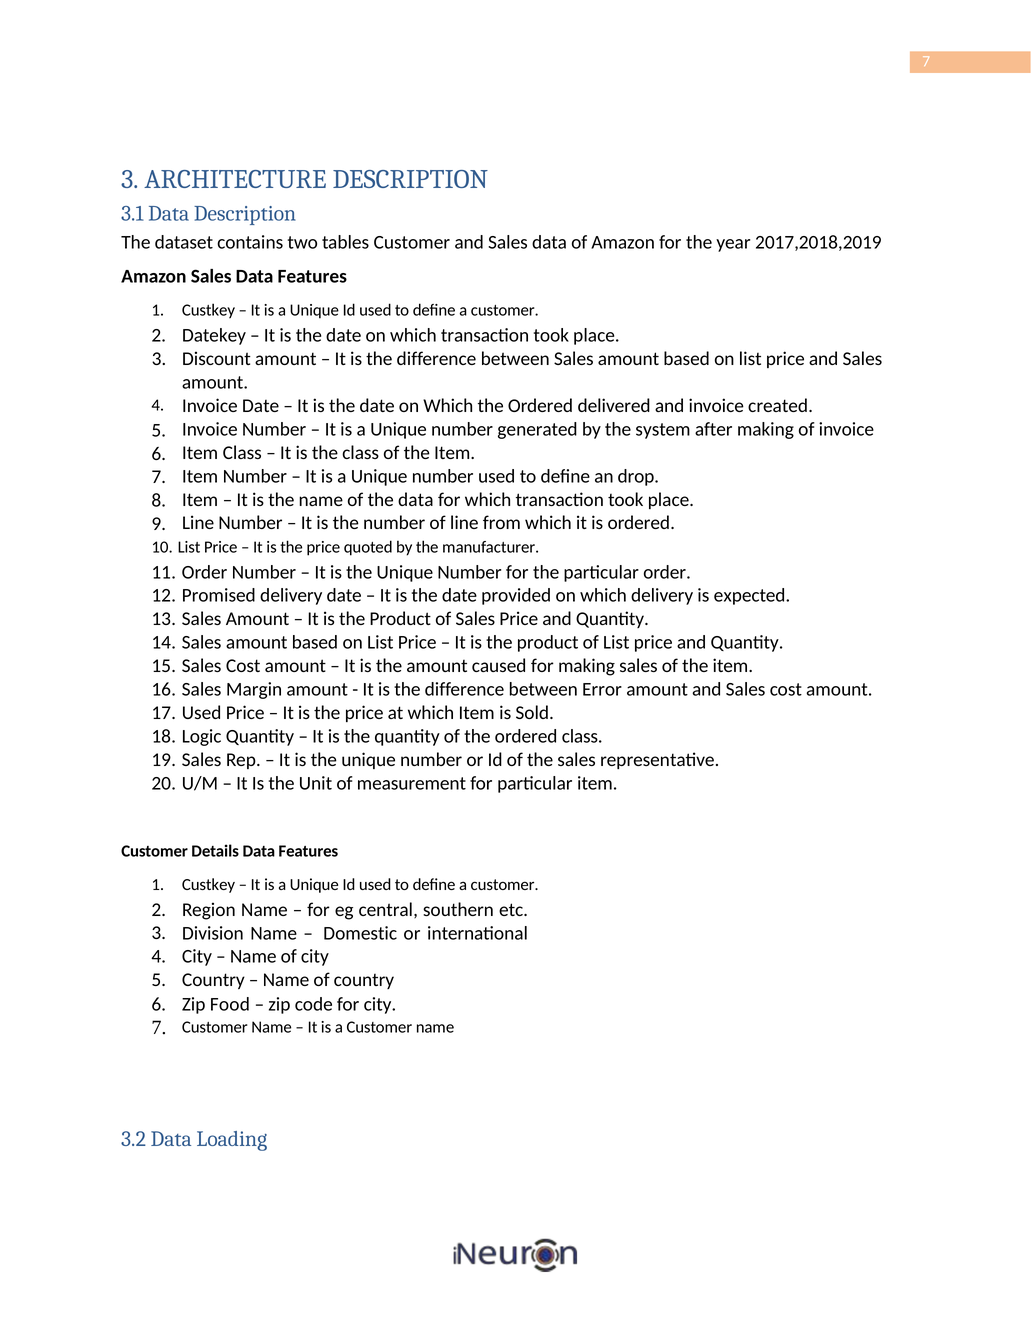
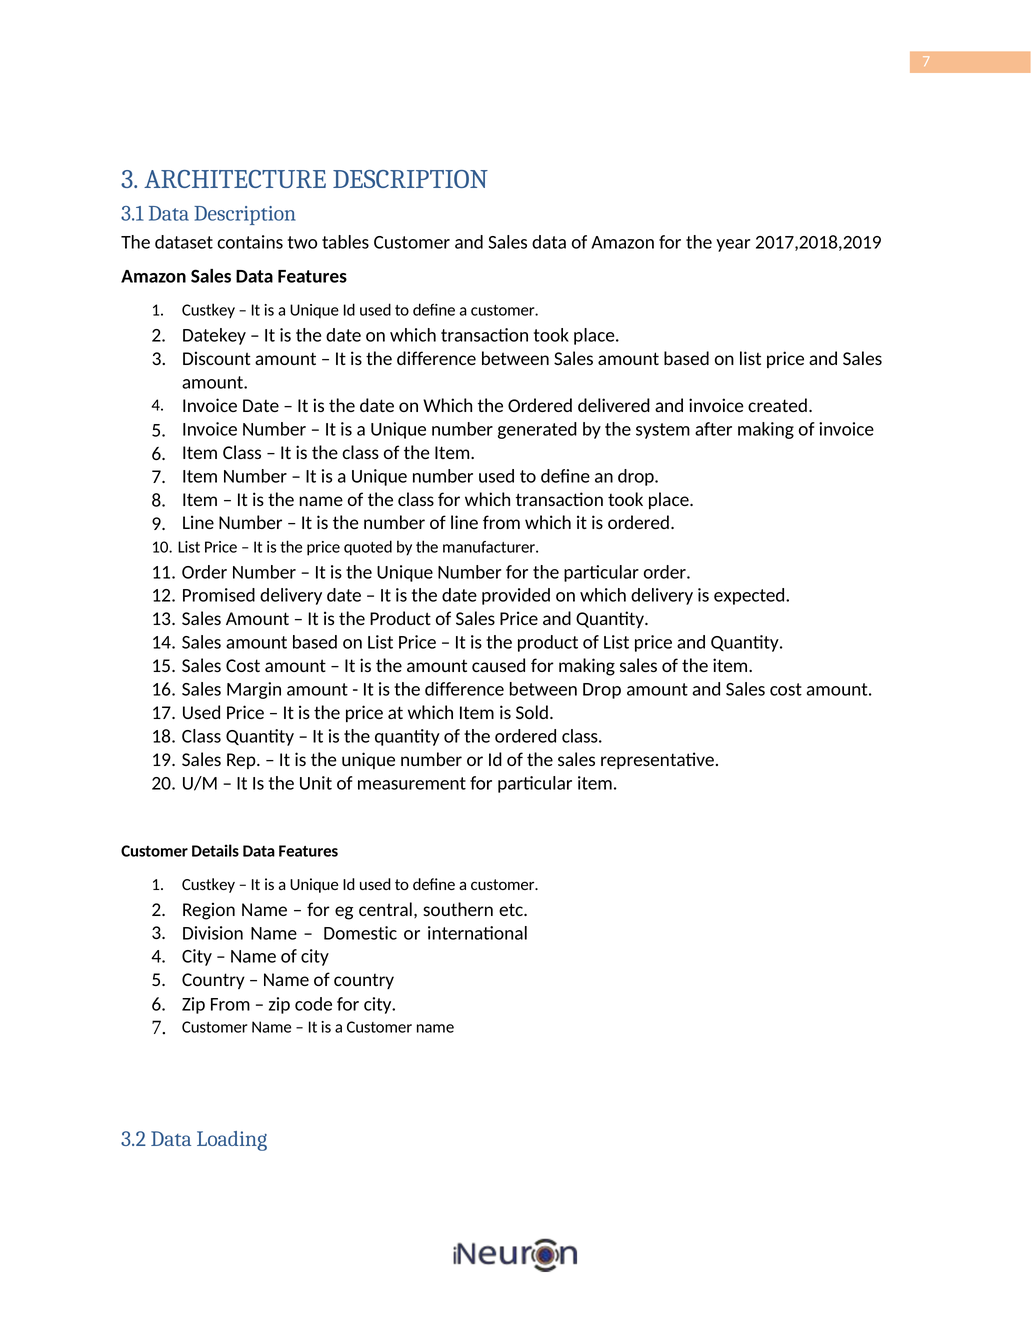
of the data: data -> class
between Error: Error -> Drop
18 Logic: Logic -> Class
Zip Food: Food -> From
